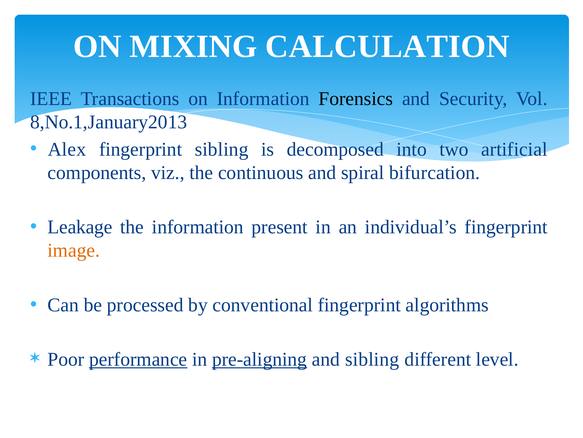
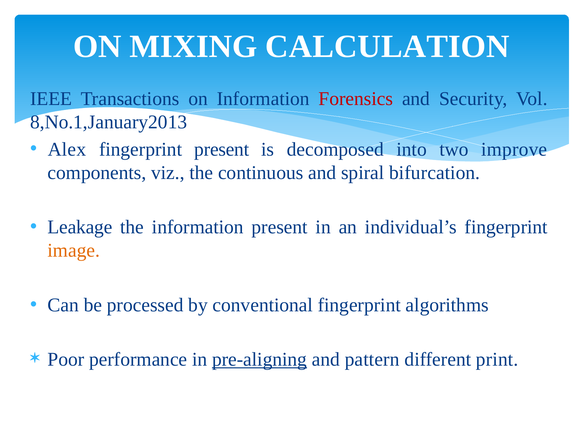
Forensics colour: black -> red
fingerprint sibling: sibling -> present
artificial: artificial -> improve
performance underline: present -> none
and sibling: sibling -> pattern
level: level -> print
